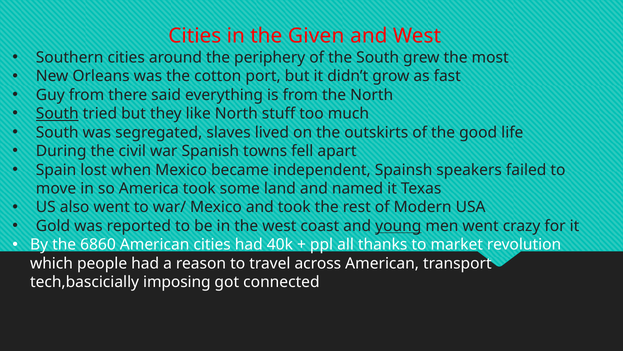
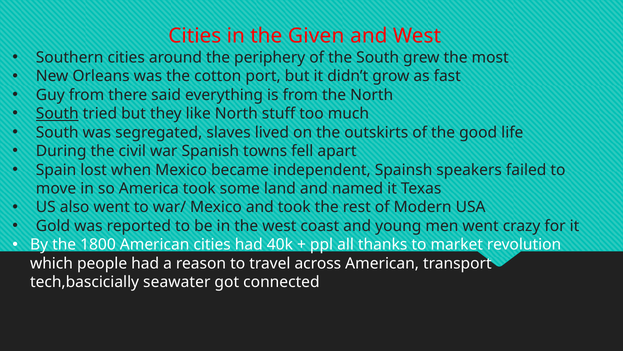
young underline: present -> none
6860: 6860 -> 1800
imposing: imposing -> seawater
